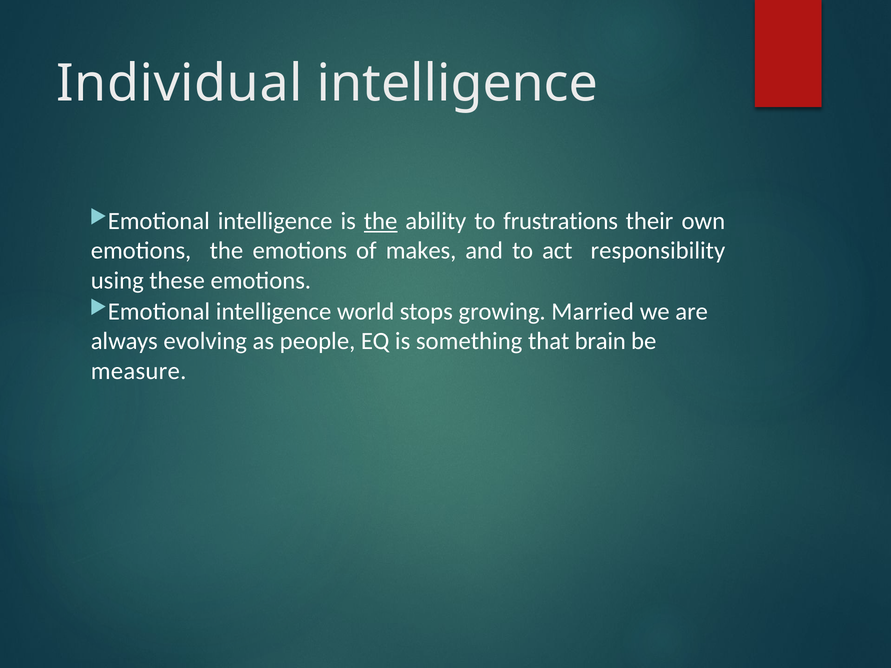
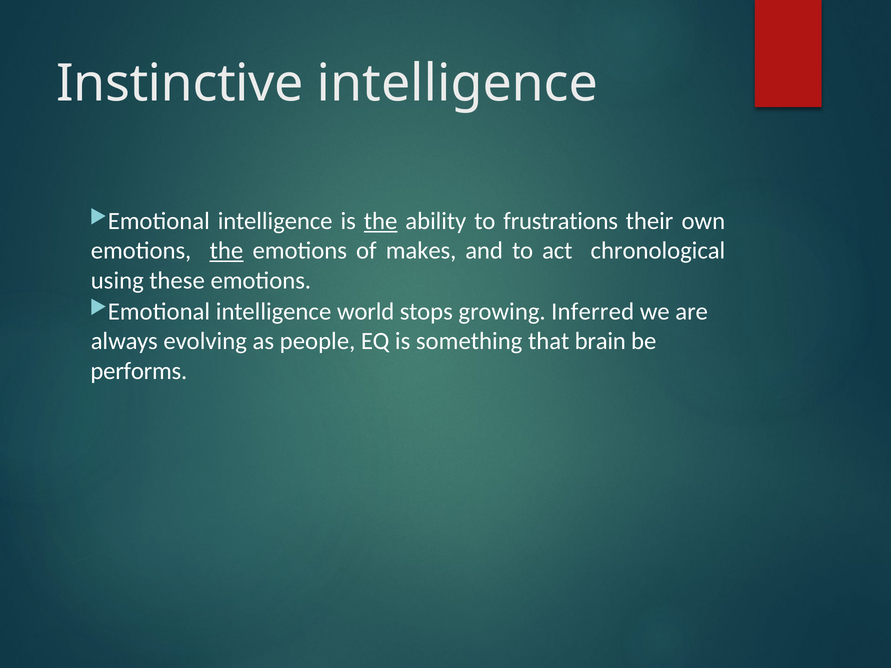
Individual: Individual -> Instinctive
the at (226, 251) underline: none -> present
responsibility: responsibility -> chronological
Married: Married -> Inferred
measure: measure -> performs
